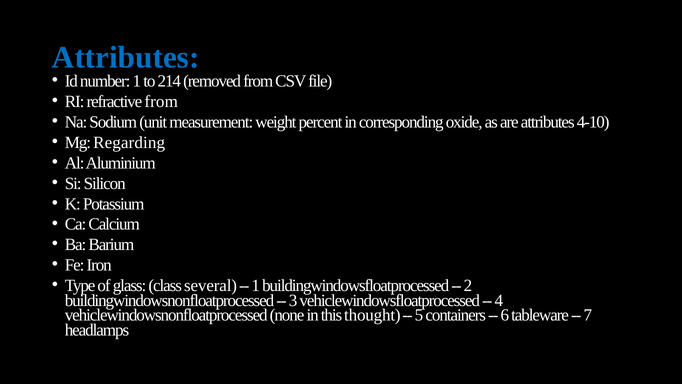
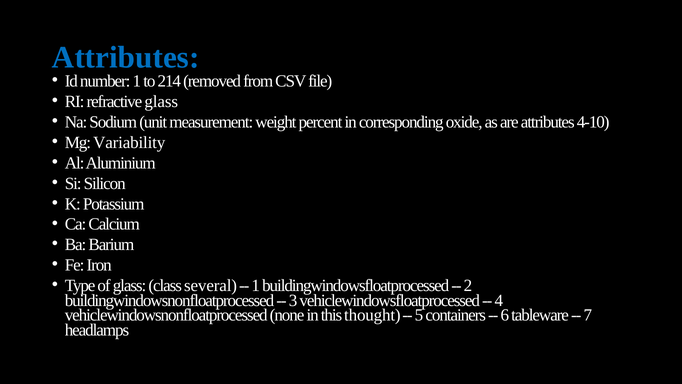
refractive from: from -> glass
Regarding: Regarding -> Variability
